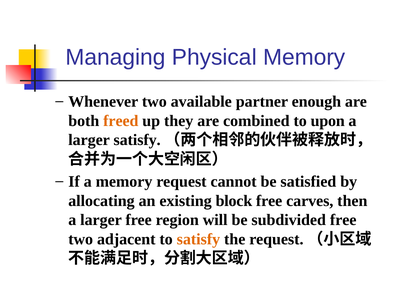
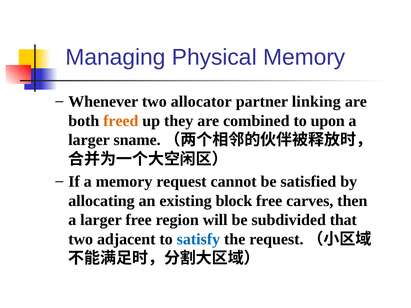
available: available -> allocator
enough: enough -> linking
larger satisfy: satisfy -> sname
subdivided free: free -> that
satisfy at (198, 239) colour: orange -> blue
